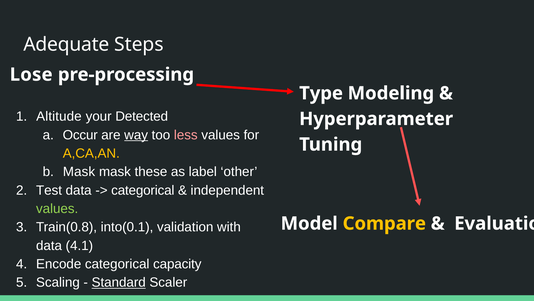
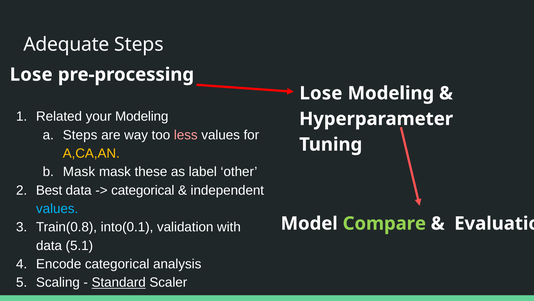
Type at (321, 93): Type -> Lose
Altitude: Altitude -> Related
your Detected: Detected -> Modeling
Occur at (80, 135): Occur -> Steps
way underline: present -> none
Test: Test -> Best
values at (57, 208) colour: light green -> light blue
Compare colour: yellow -> light green
4.1: 4.1 -> 5.1
capacity: capacity -> analysis
